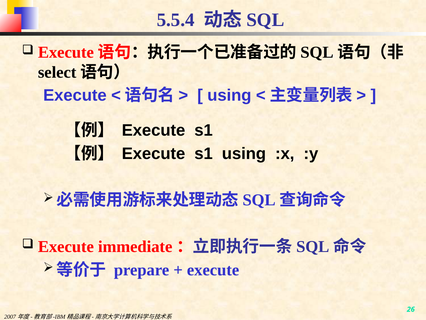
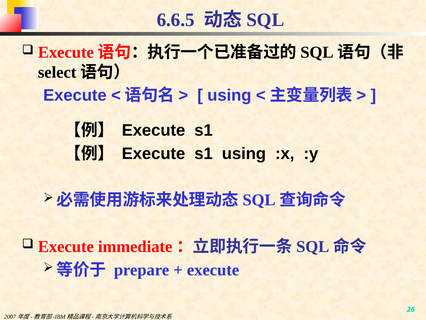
5.5.4: 5.5.4 -> 6.6.5
